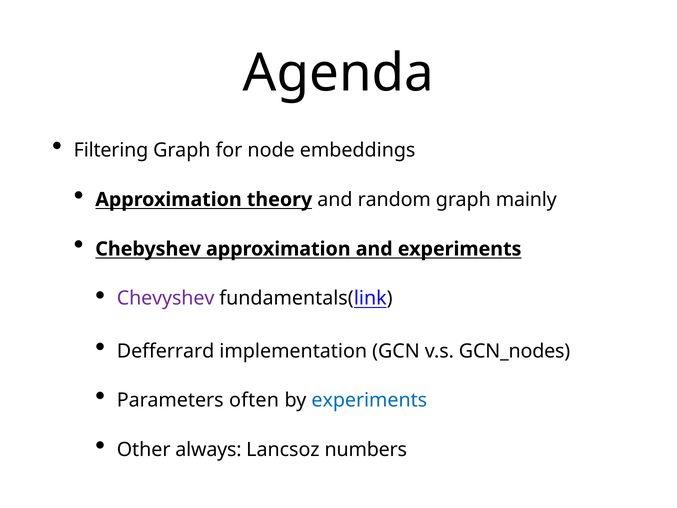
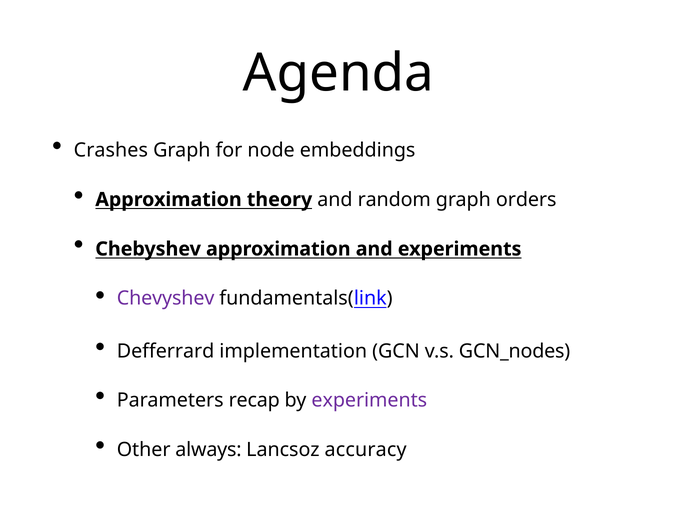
Filtering: Filtering -> Crashes
mainly: mainly -> orders
often: often -> recap
experiments at (369, 400) colour: blue -> purple
numbers: numbers -> accuracy
